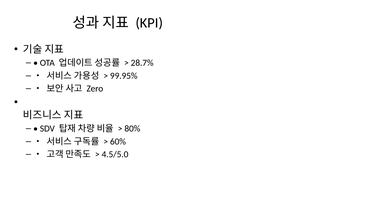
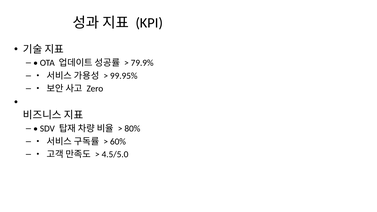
28.7%: 28.7% -> 79.9%
